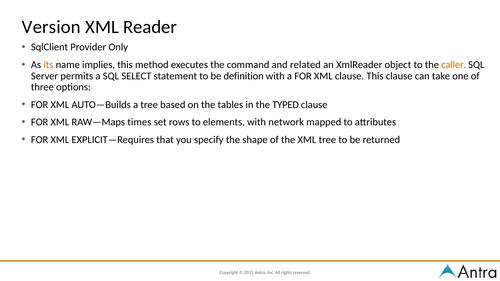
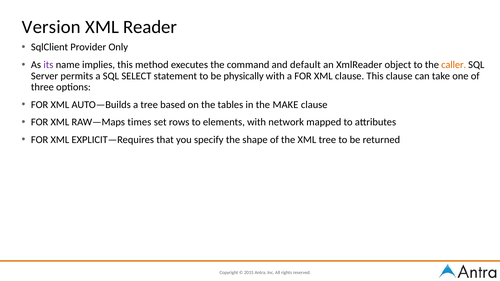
its colour: orange -> purple
related: related -> default
definition: definition -> physically
TYPED: TYPED -> MAKE
